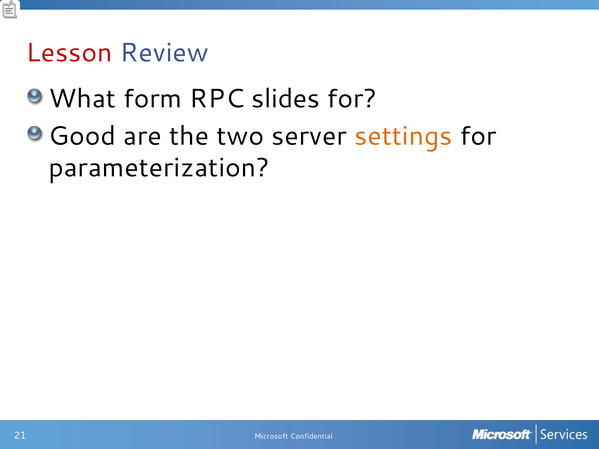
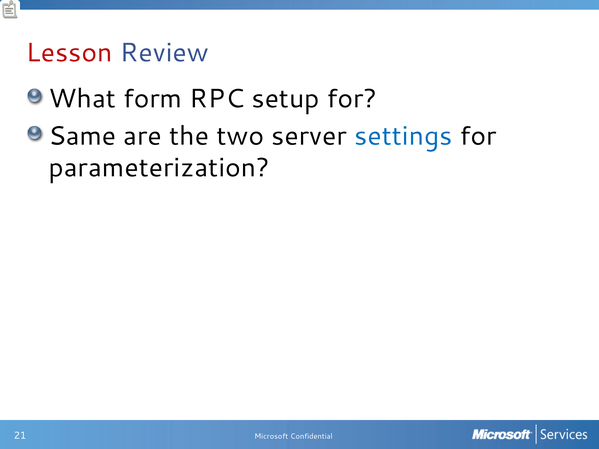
slides: slides -> setup
Good: Good -> Same
settings colour: orange -> blue
